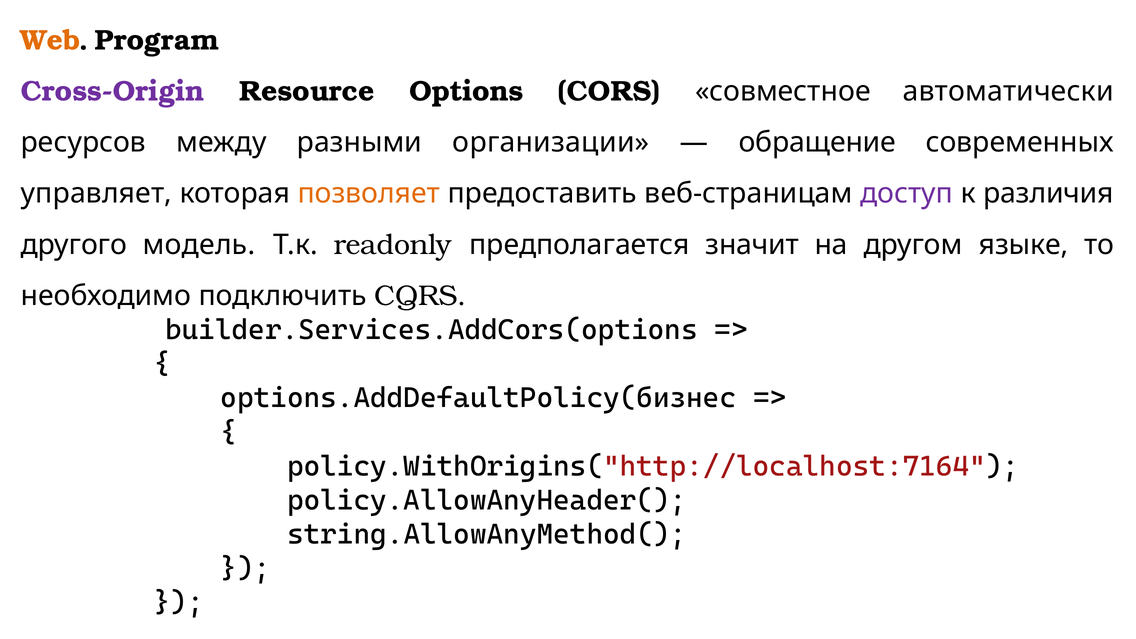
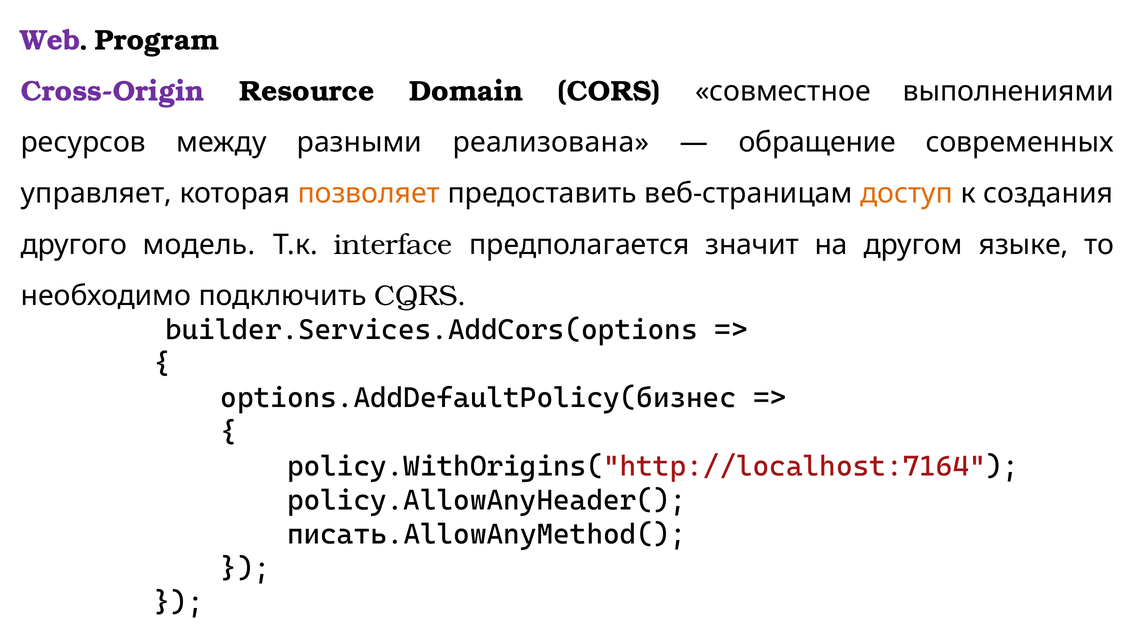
Web colour: orange -> purple
Options: Options -> Domain
автоматически: автоматически -> выполнениями
организации: организации -> реализована
доступ colour: purple -> orange
различия: различия -> создания
readonly: readonly -> interface
string.AllowAnyMethod(: string.AllowAnyMethod( -> писать.AllowAnyMethod(
